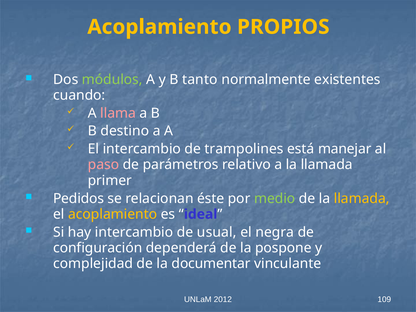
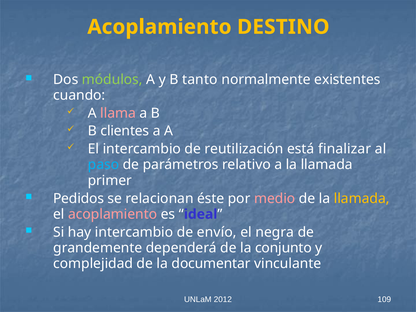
PROPIOS: PROPIOS -> DESTINO
destino: destino -> clientes
trampolines: trampolines -> reutilización
manejar: manejar -> finalizar
paso colour: pink -> light blue
medio colour: light green -> pink
acoplamiento at (113, 214) colour: yellow -> pink
usual: usual -> envío
configuración: configuración -> grandemente
pospone: pospone -> conjunto
